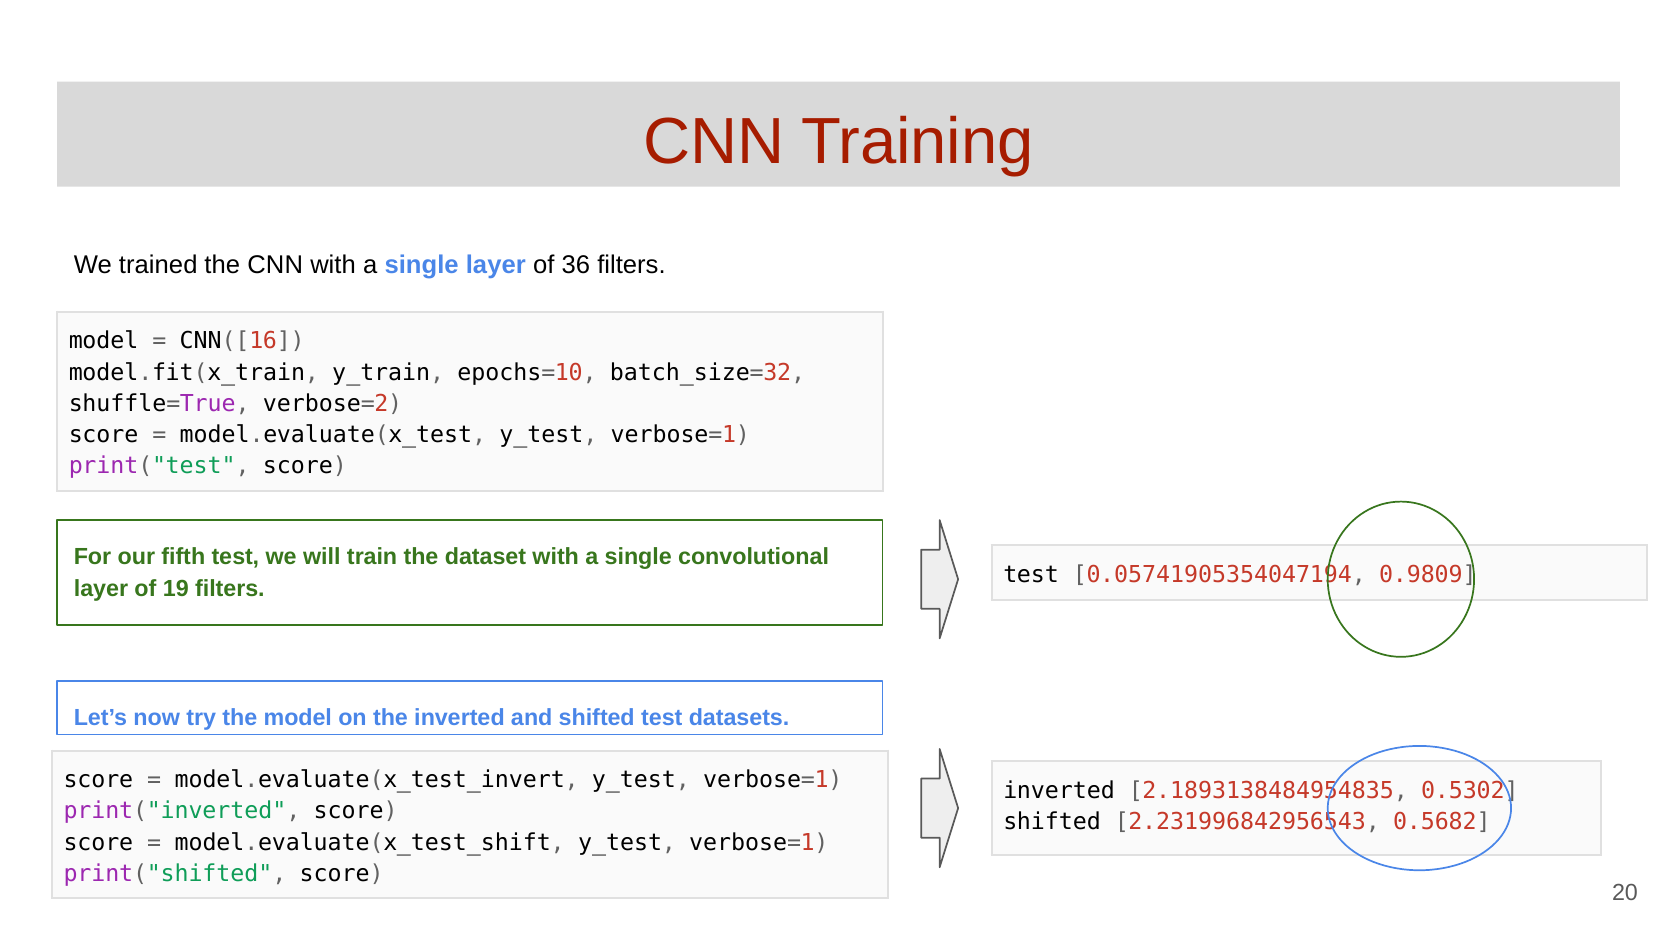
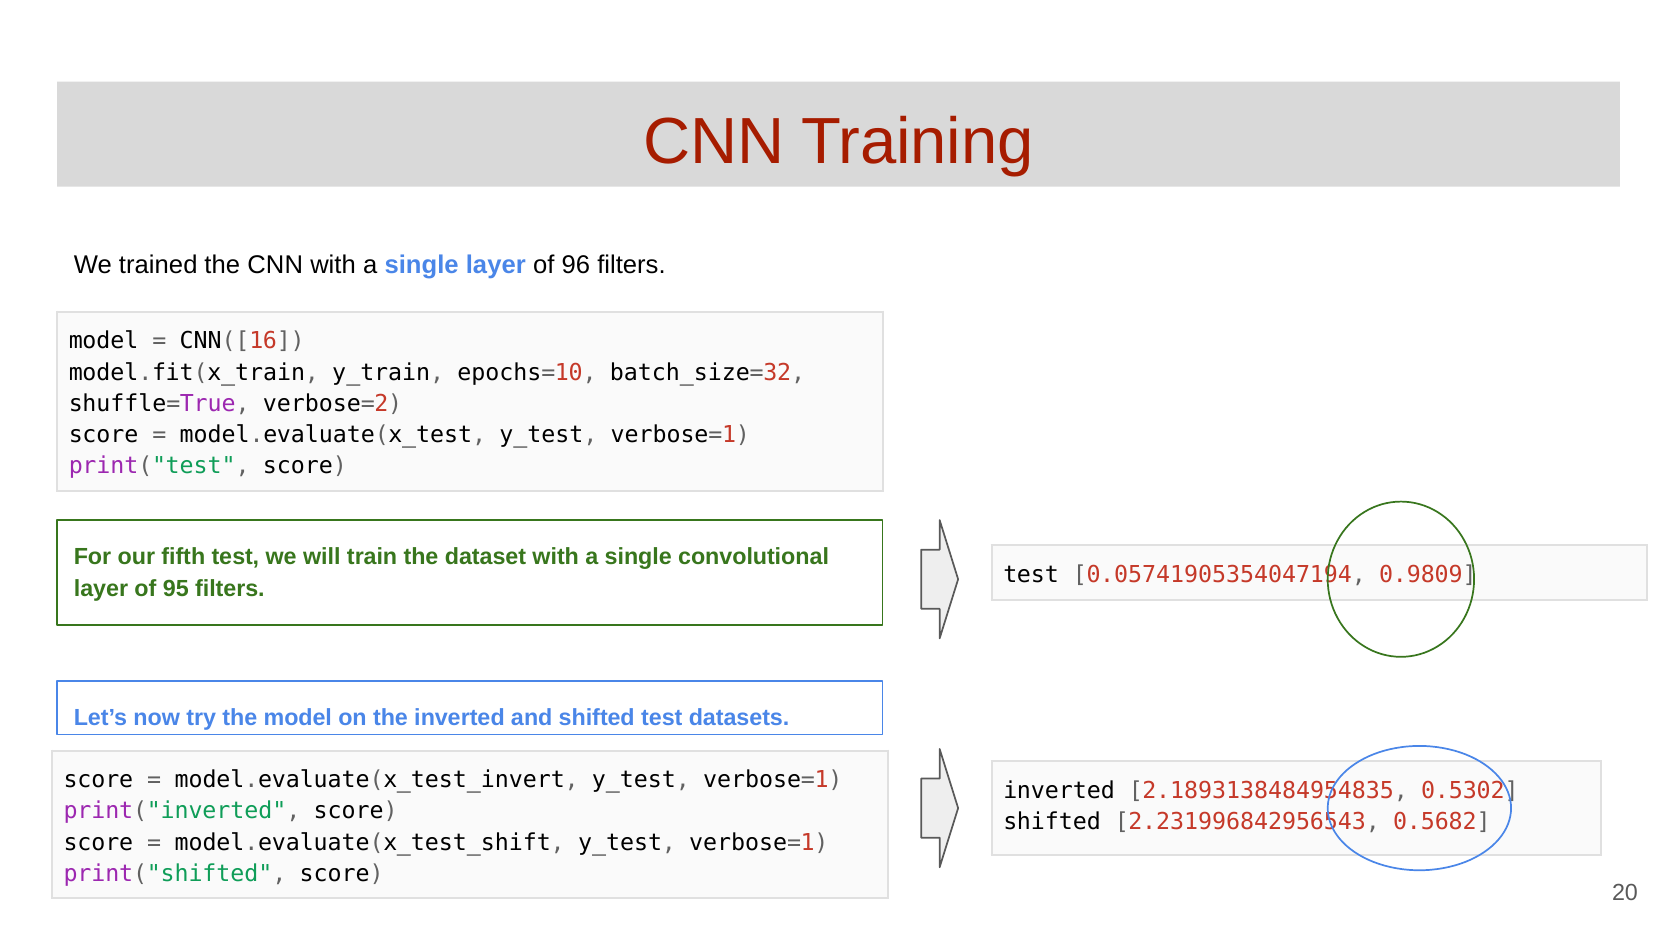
36: 36 -> 96
19: 19 -> 95
